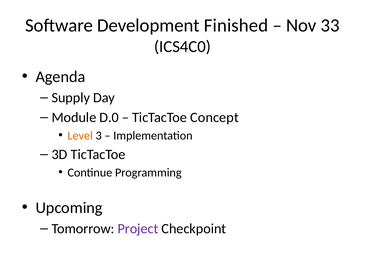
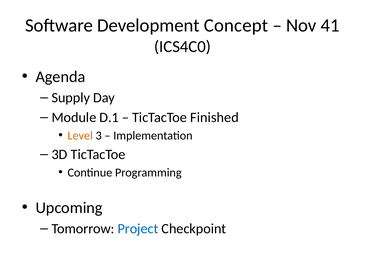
Finished: Finished -> Concept
33: 33 -> 41
D.0: D.0 -> D.1
Concept: Concept -> Finished
Project colour: purple -> blue
